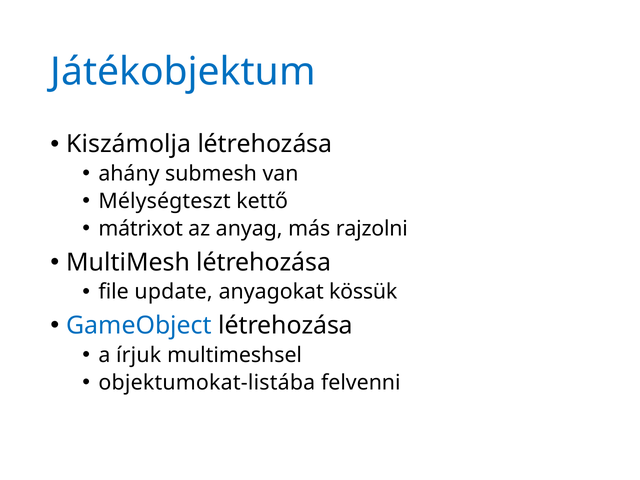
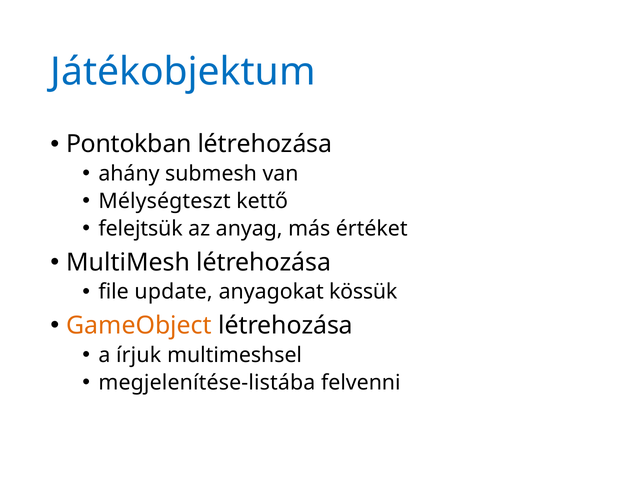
Kiszámolja: Kiszámolja -> Pontokban
mátrixot: mátrixot -> felejtsük
rajzolni: rajzolni -> értéket
GameObject colour: blue -> orange
objektumokat-listába: objektumokat-listába -> megjelenítése-listába
